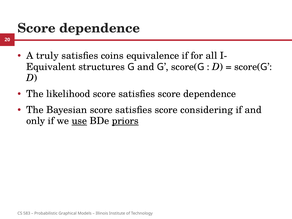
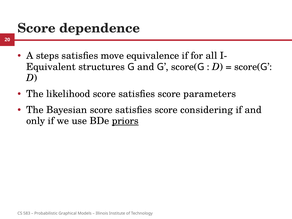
truly: truly -> steps
coins: coins -> move
satisfies score dependence: dependence -> parameters
use underline: present -> none
